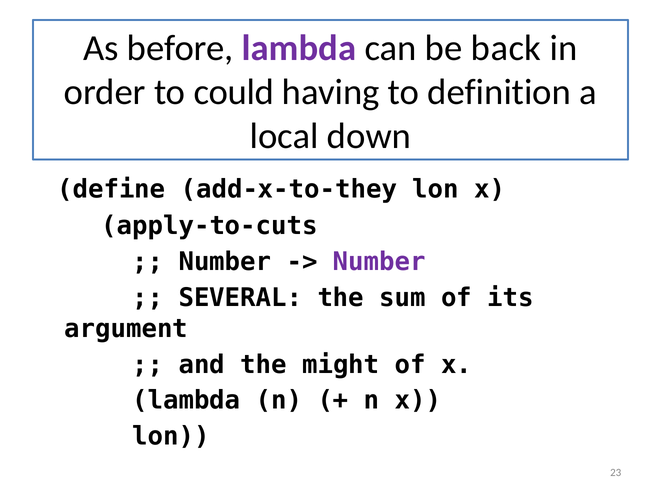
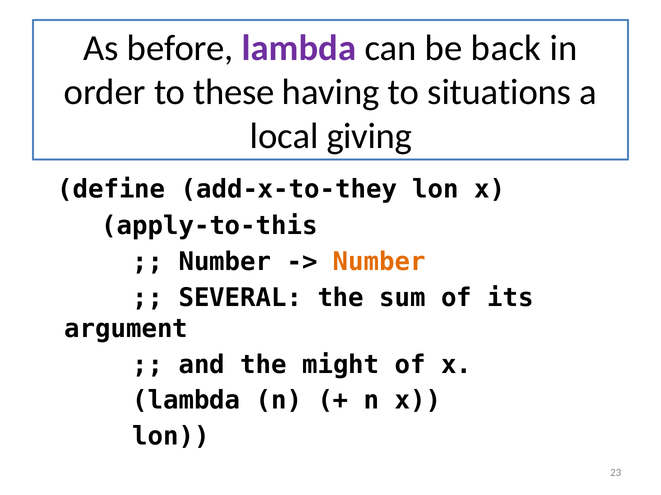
could: could -> these
definition: definition -> situations
down: down -> giving
apply-to-cuts: apply-to-cuts -> apply-to-this
Number at (379, 262) colour: purple -> orange
